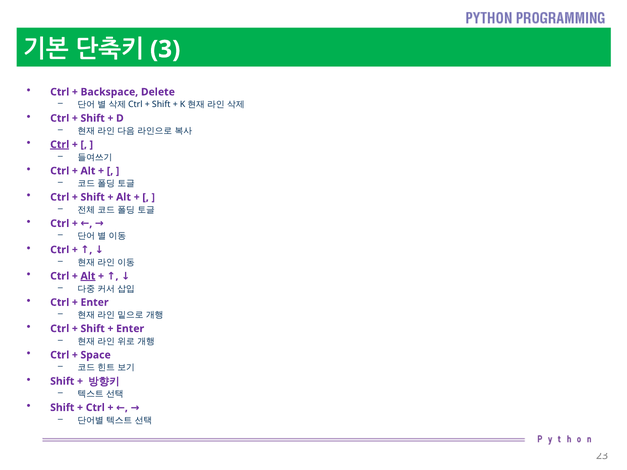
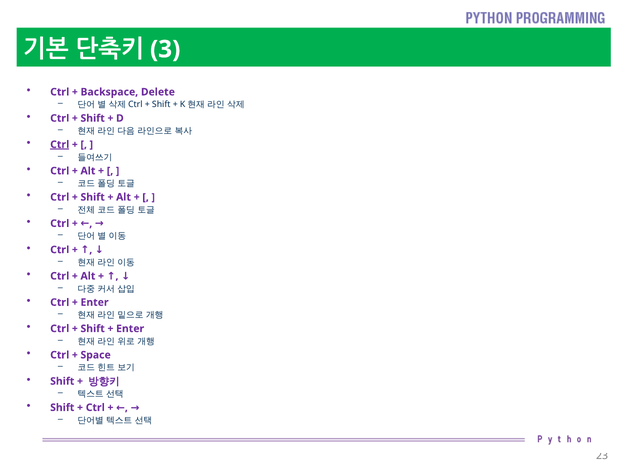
Alt at (88, 276) underline: present -> none
